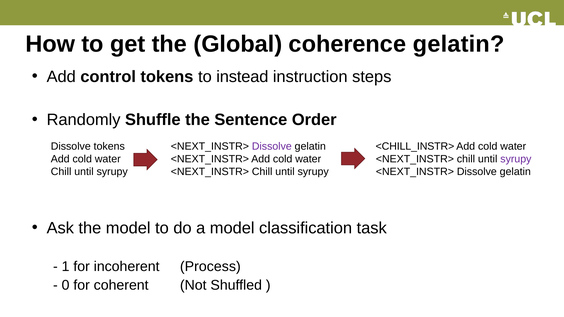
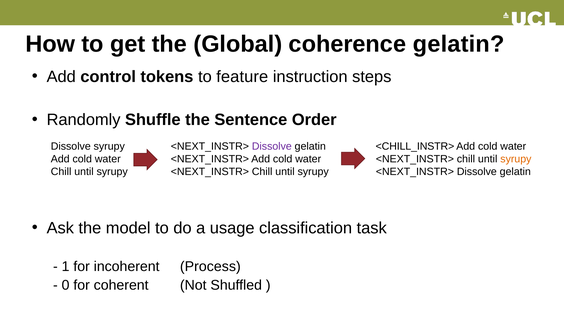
instead: instead -> feature
Dissolve tokens: tokens -> syrupy
syrupy at (516, 159) colour: purple -> orange
a model: model -> usage
